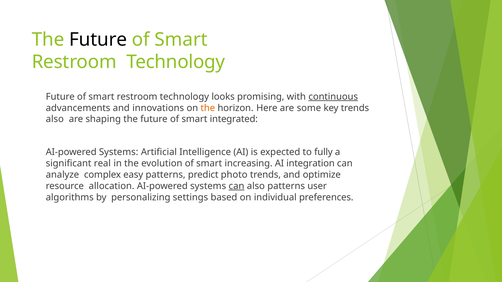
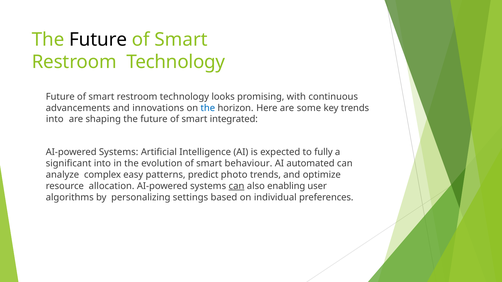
continuous underline: present -> none
the at (208, 108) colour: orange -> blue
also at (55, 119): also -> into
significant real: real -> into
increasing: increasing -> behaviour
integration: integration -> automated
also patterns: patterns -> enabling
